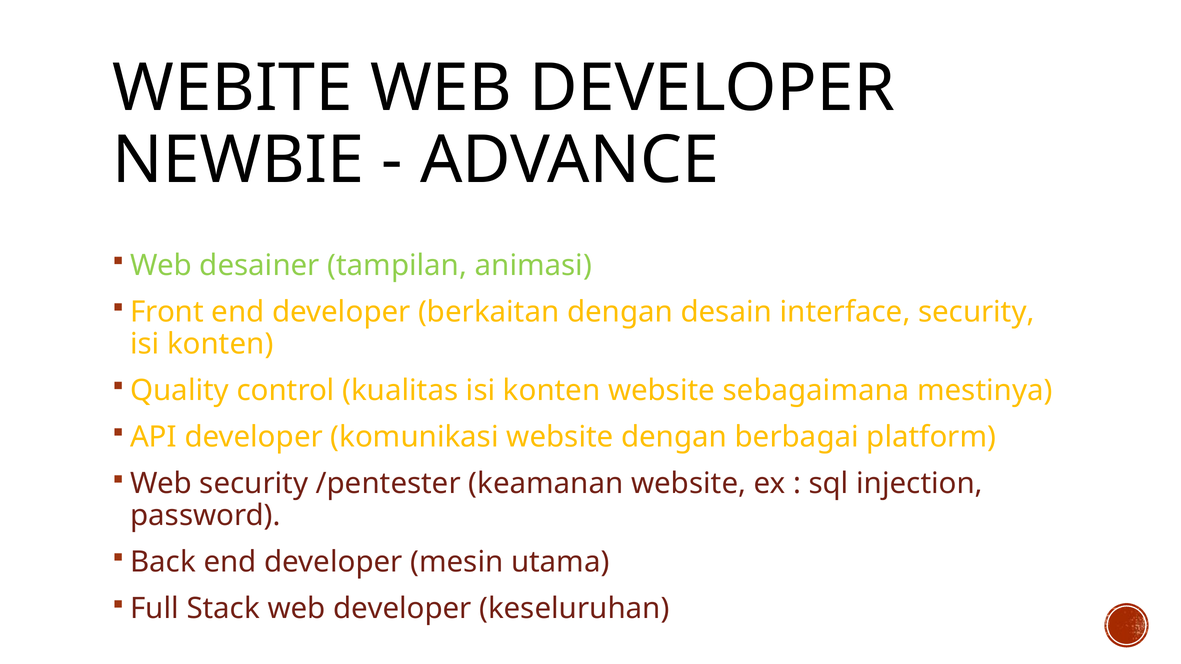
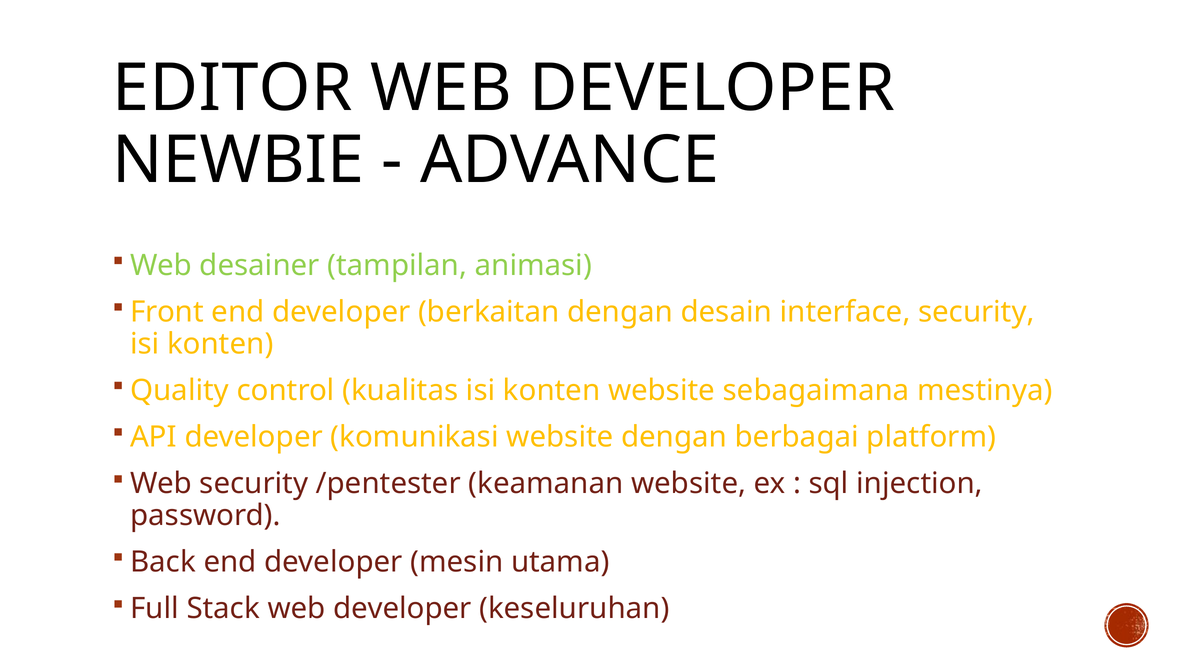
WEBITE: WEBITE -> EDITOR
